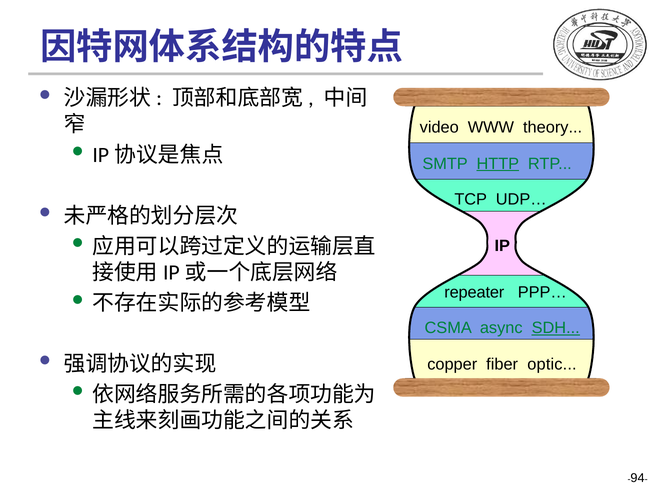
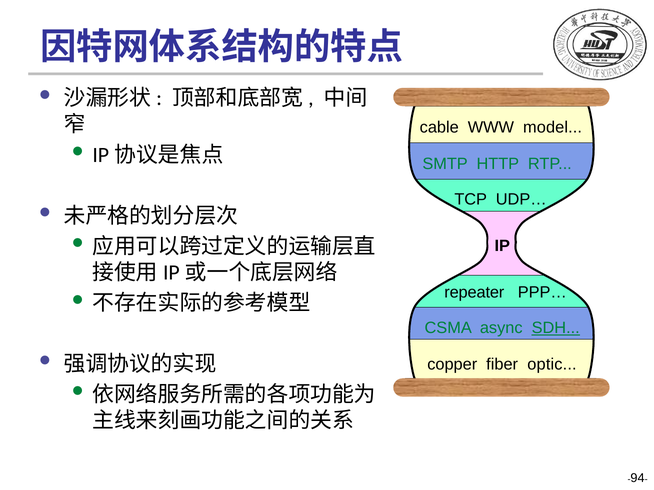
video: video -> cable
theory: theory -> model
HTTP underline: present -> none
